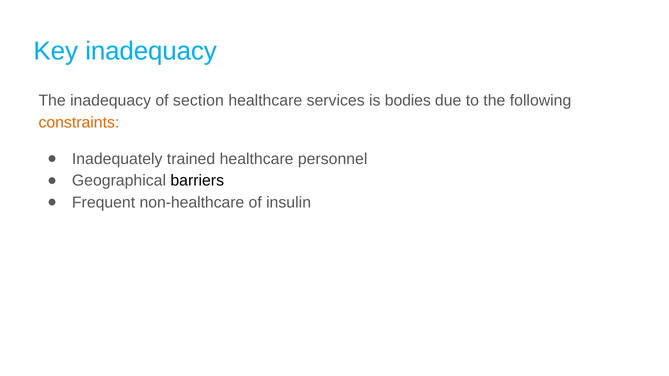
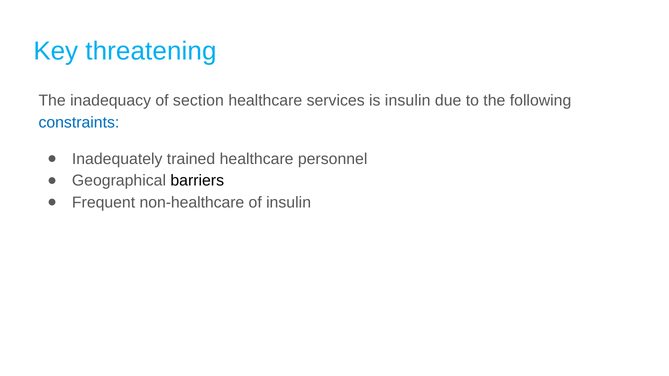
Key inadequacy: inadequacy -> threatening
is bodies: bodies -> insulin
constraints colour: orange -> blue
